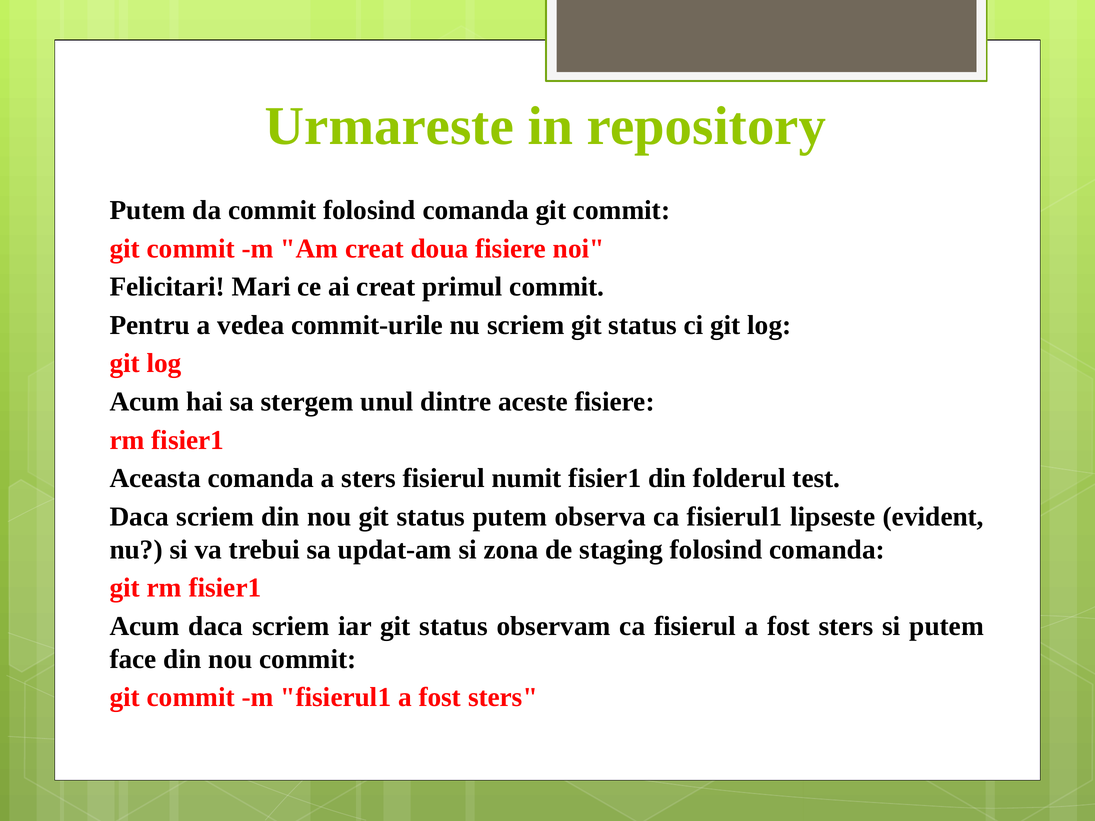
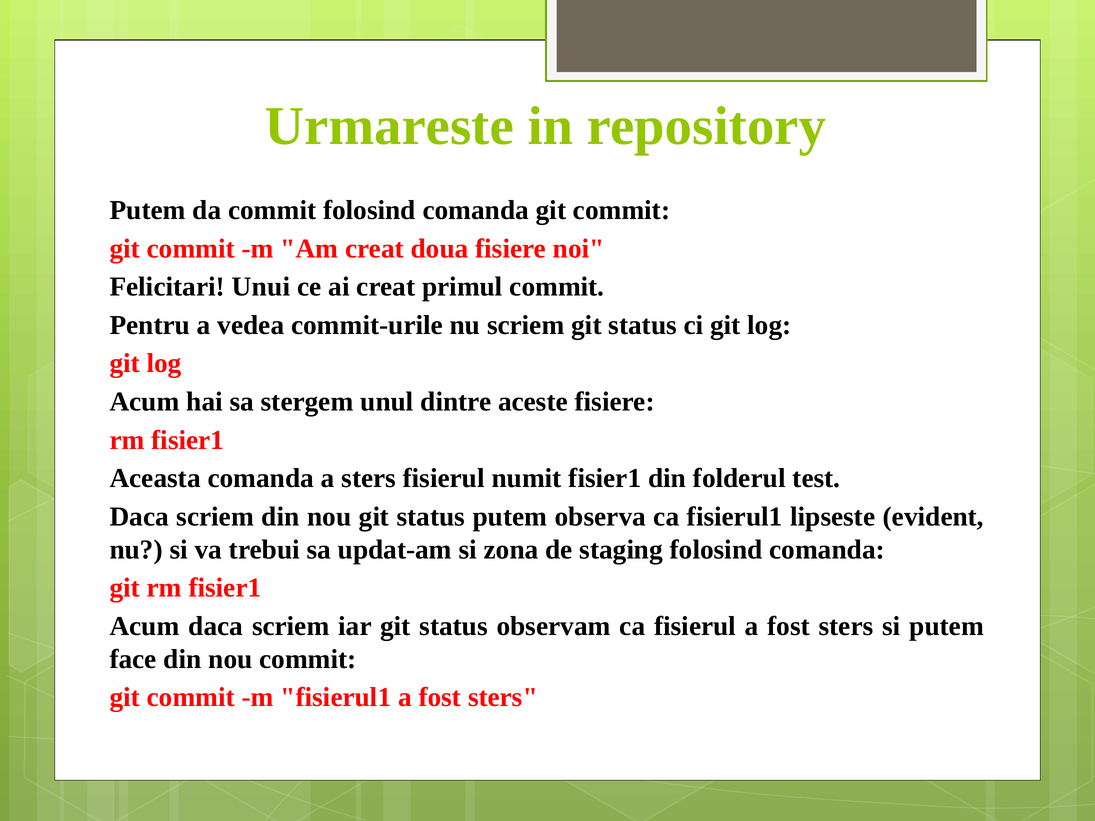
Mari: Mari -> Unui
